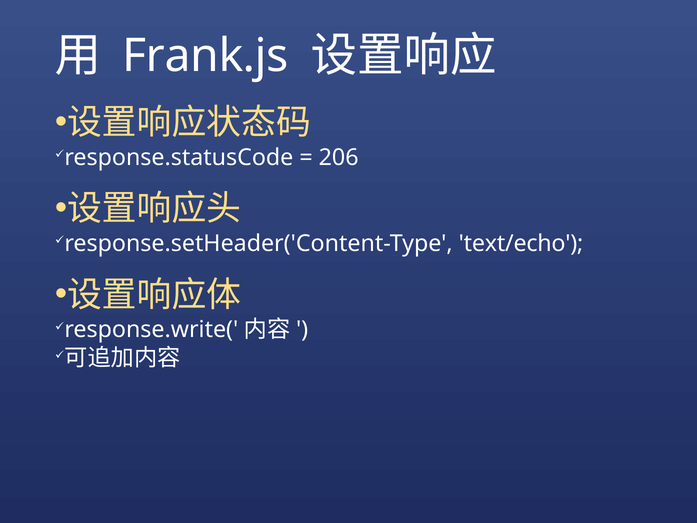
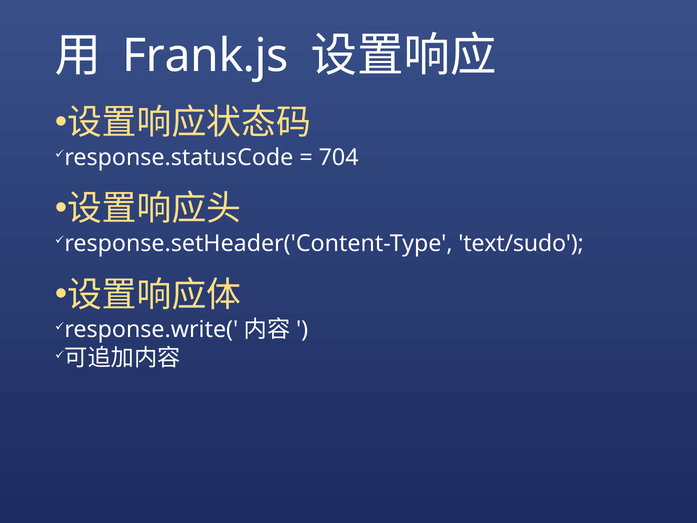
206: 206 -> 704
text/echo: text/echo -> text/sudo
